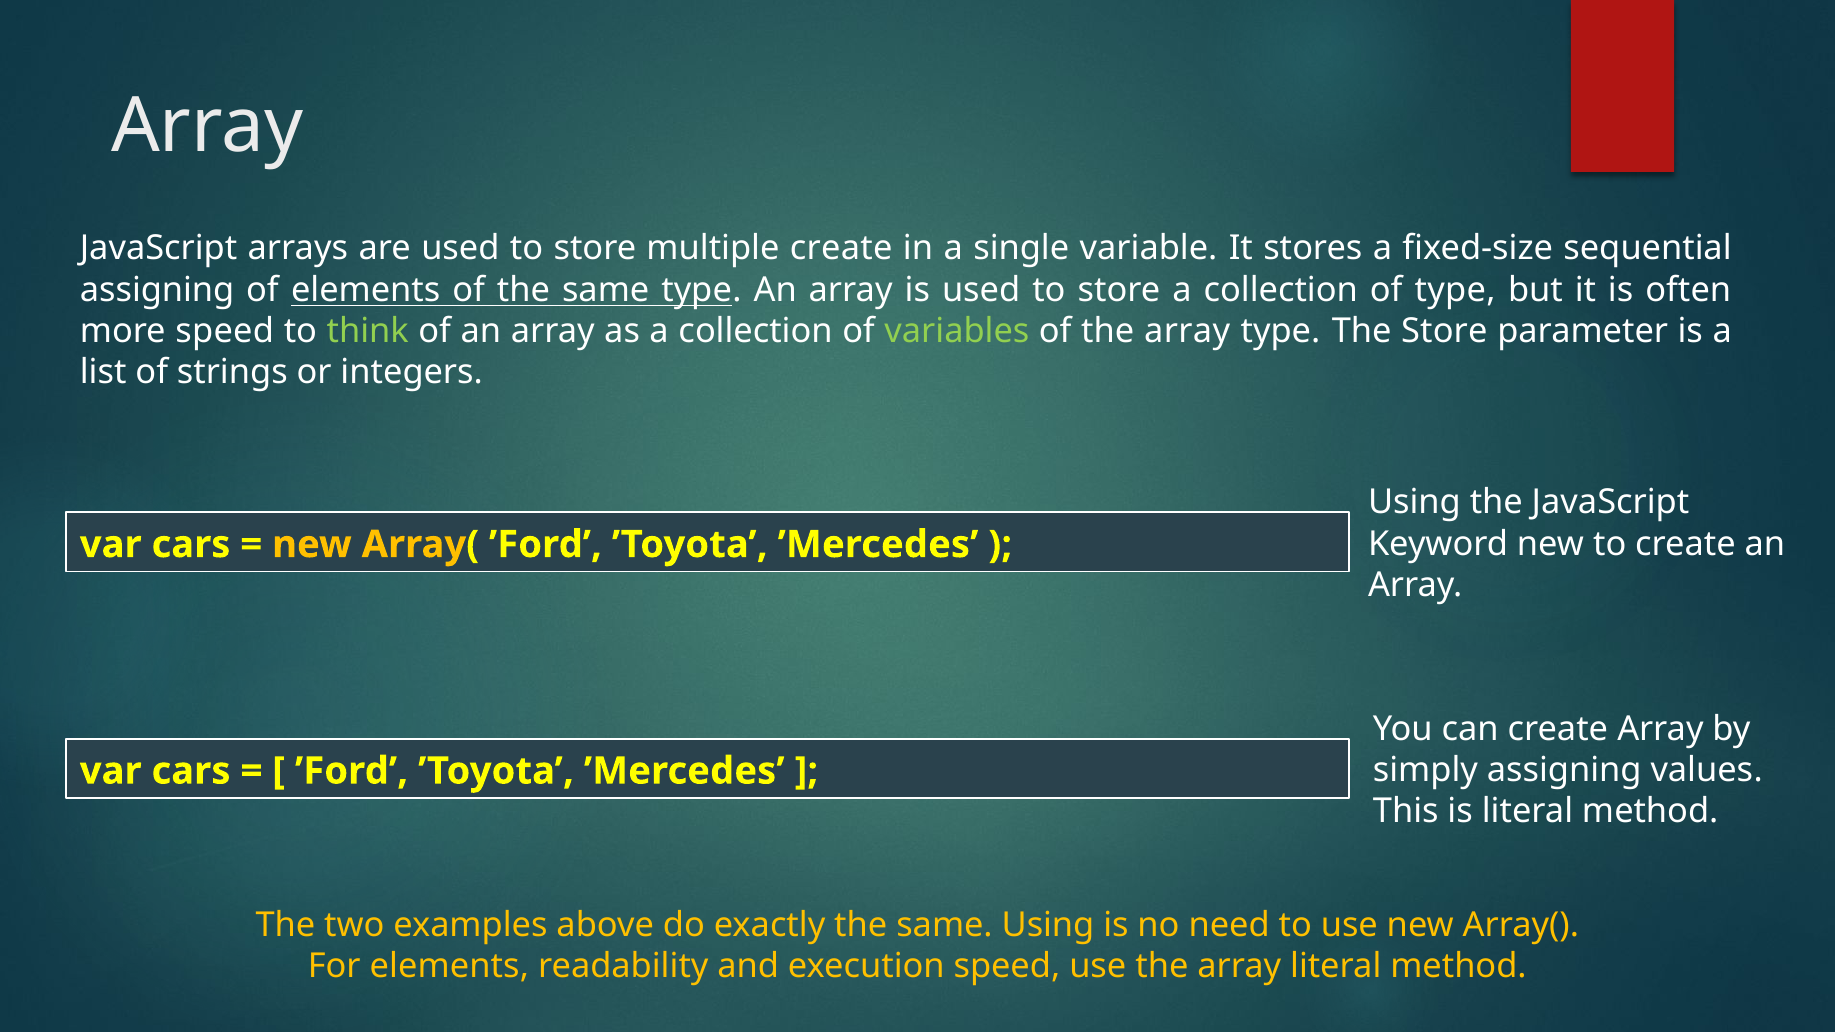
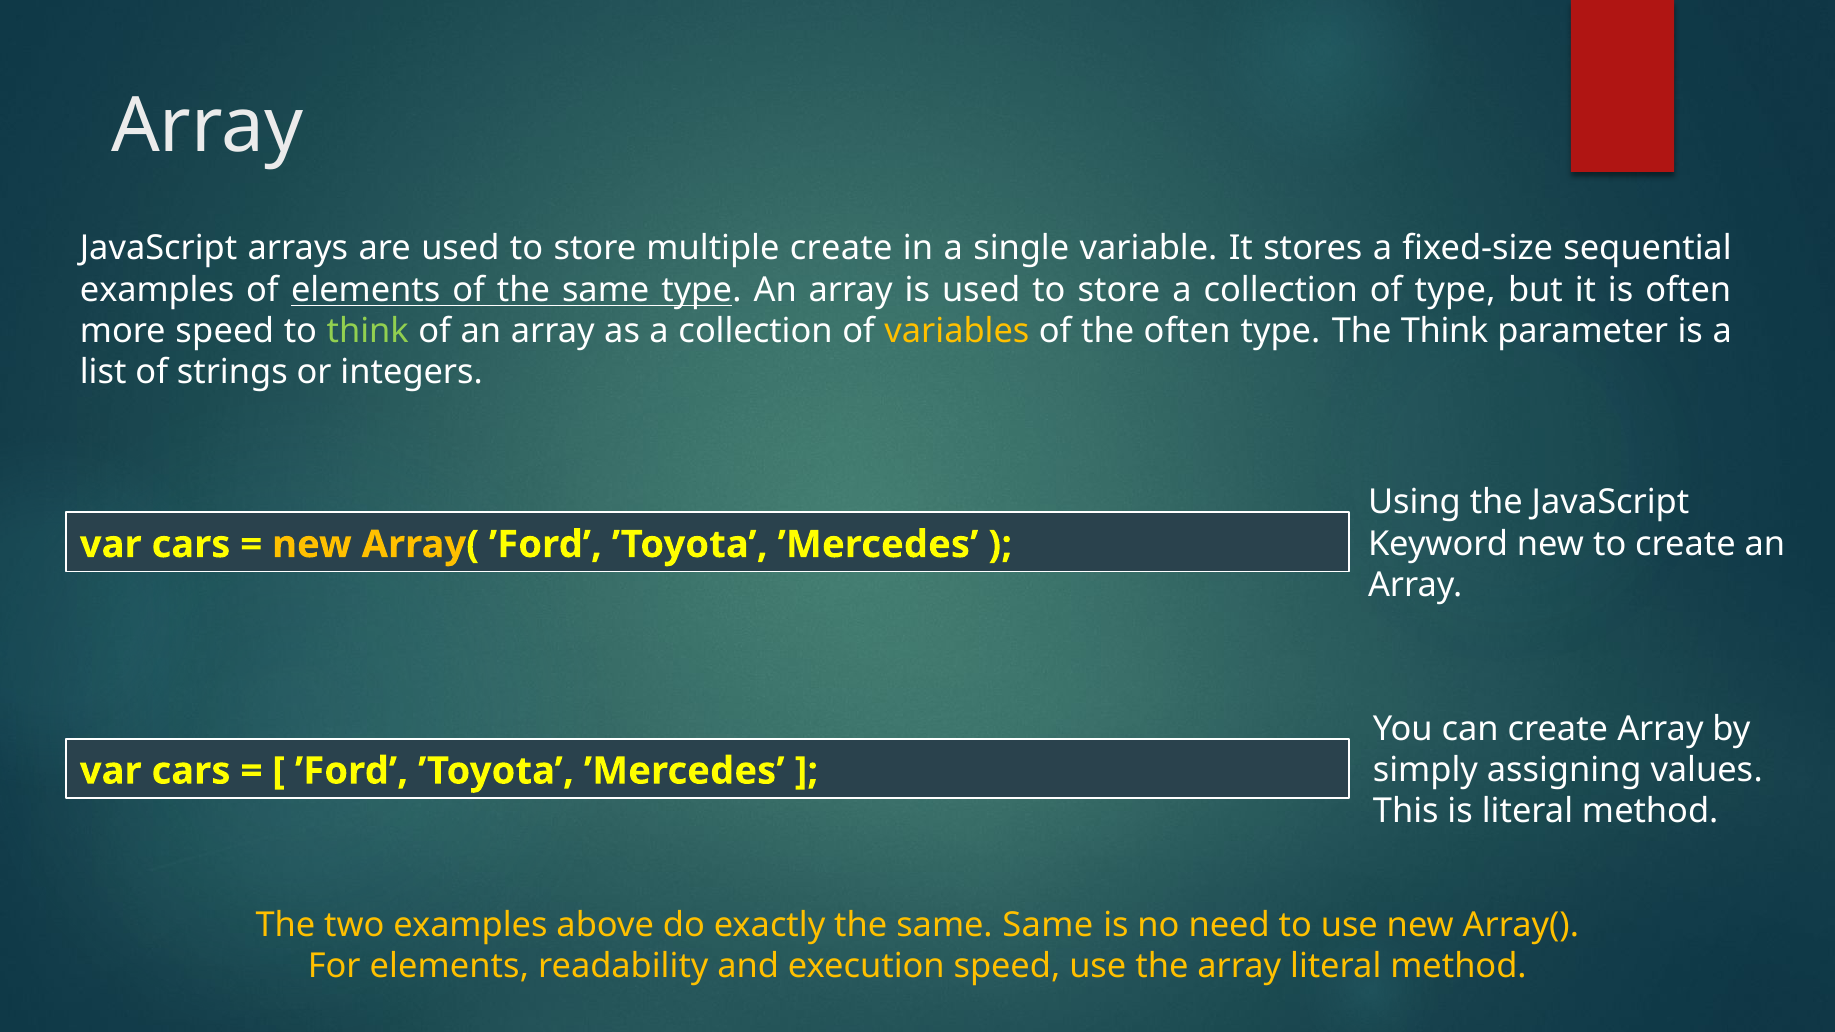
assigning at (157, 290): assigning -> examples
variables colour: light green -> yellow
of the array: array -> often
The Store: Store -> Think
same Using: Using -> Same
